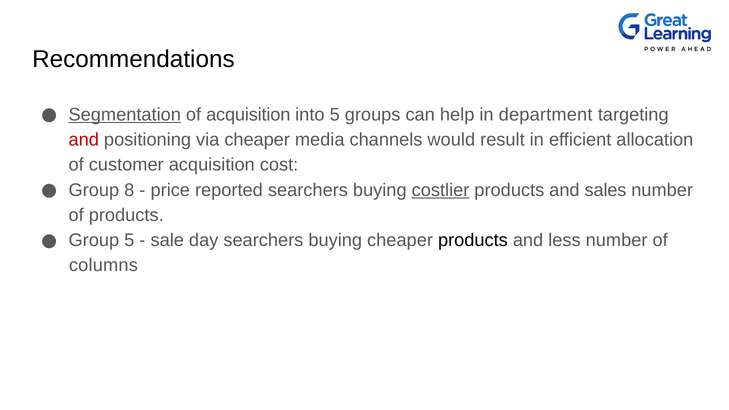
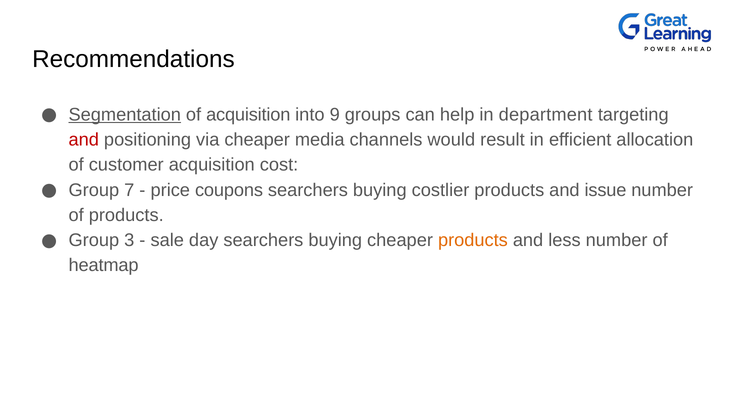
into 5: 5 -> 9
8: 8 -> 7
reported: reported -> coupons
costlier underline: present -> none
sales: sales -> issue
Group 5: 5 -> 3
products at (473, 240) colour: black -> orange
columns: columns -> heatmap
